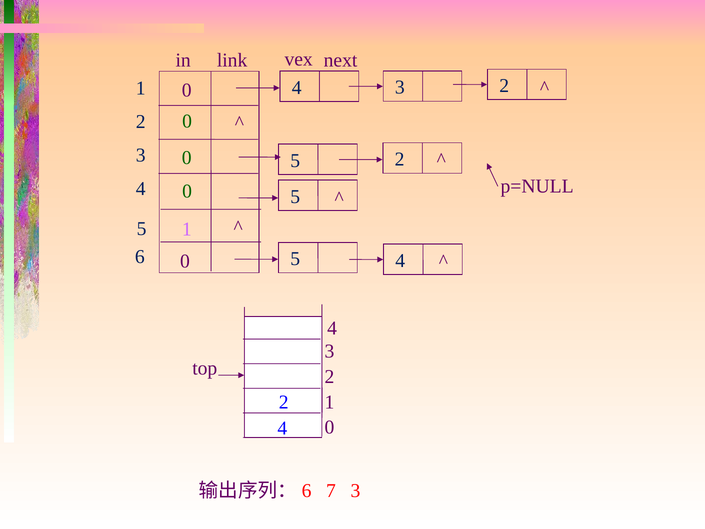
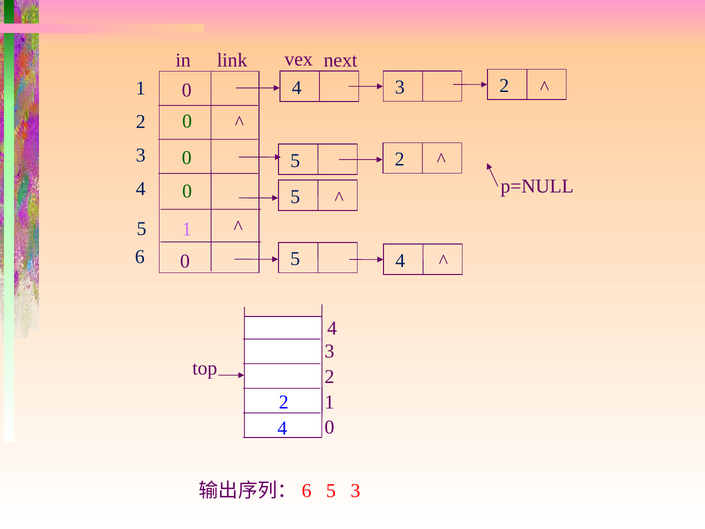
7 at (331, 491): 7 -> 5
